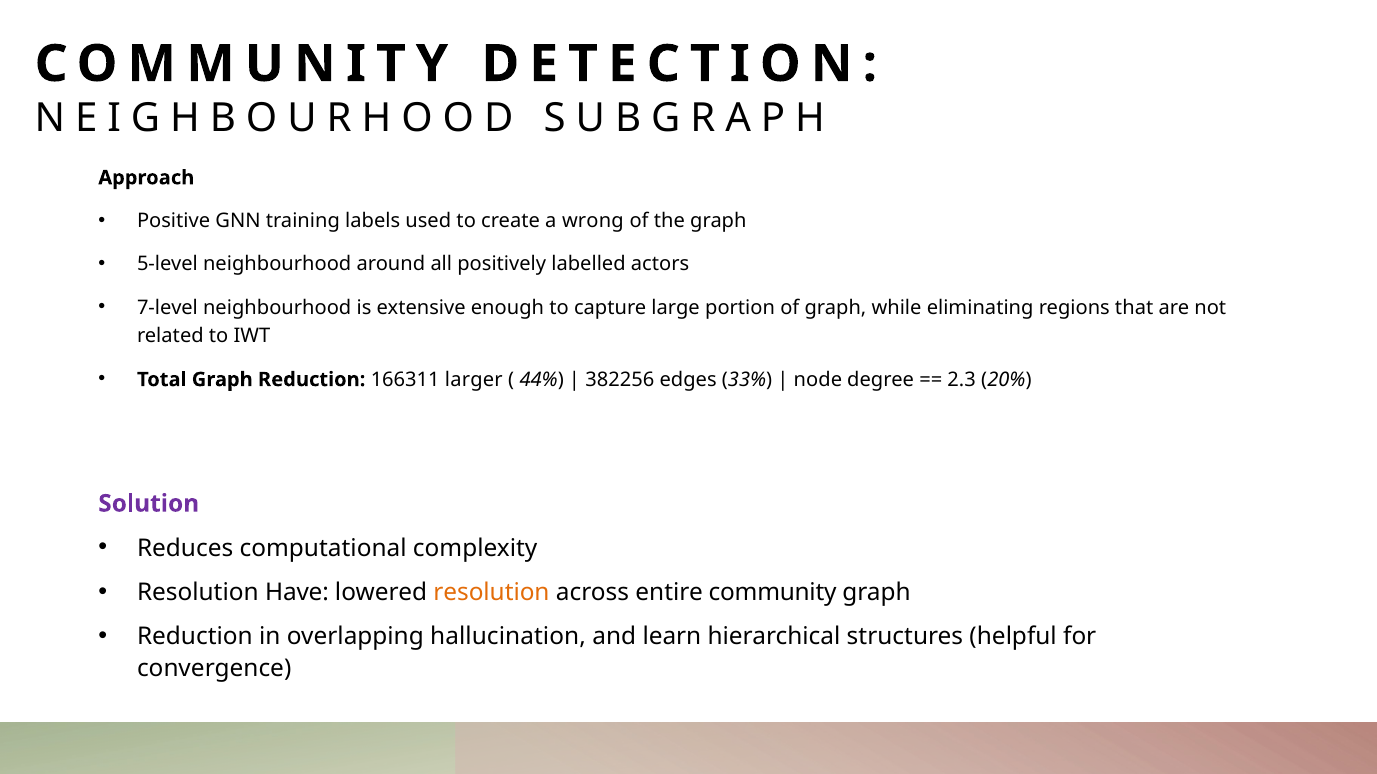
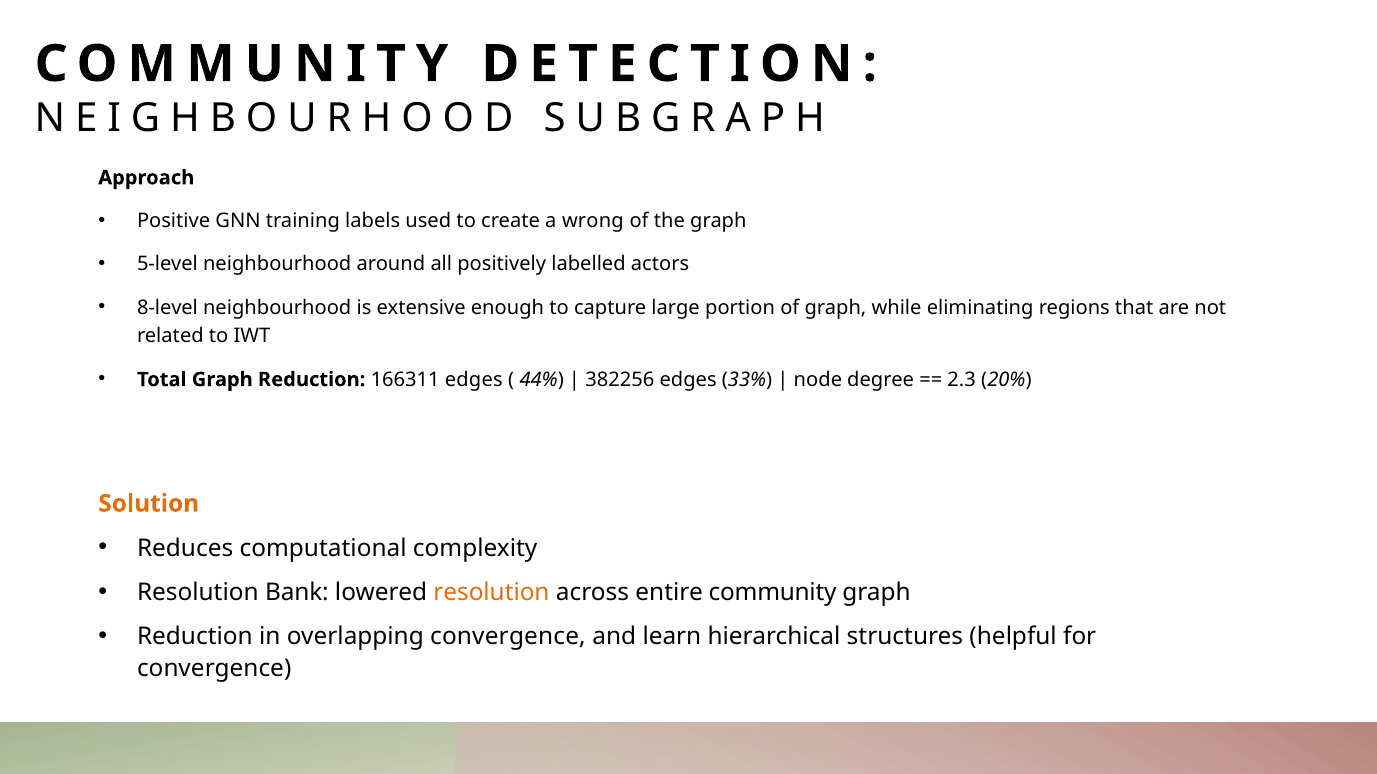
7-level: 7-level -> 8-level
166311 larger: larger -> edges
Solution colour: purple -> orange
Have: Have -> Bank
overlapping hallucination: hallucination -> convergence
